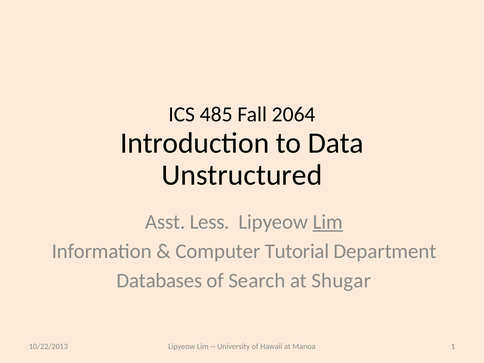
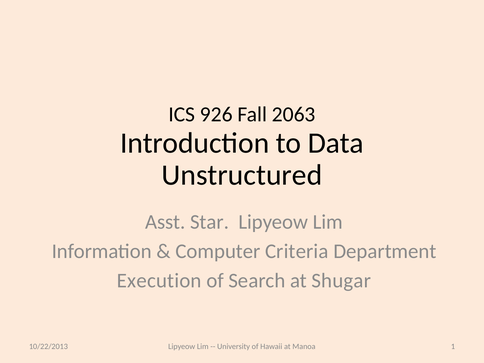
485: 485 -> 926
2064: 2064 -> 2063
Less: Less -> Star
Lim at (328, 222) underline: present -> none
Tutorial: Tutorial -> Criteria
Databases: Databases -> Execution
